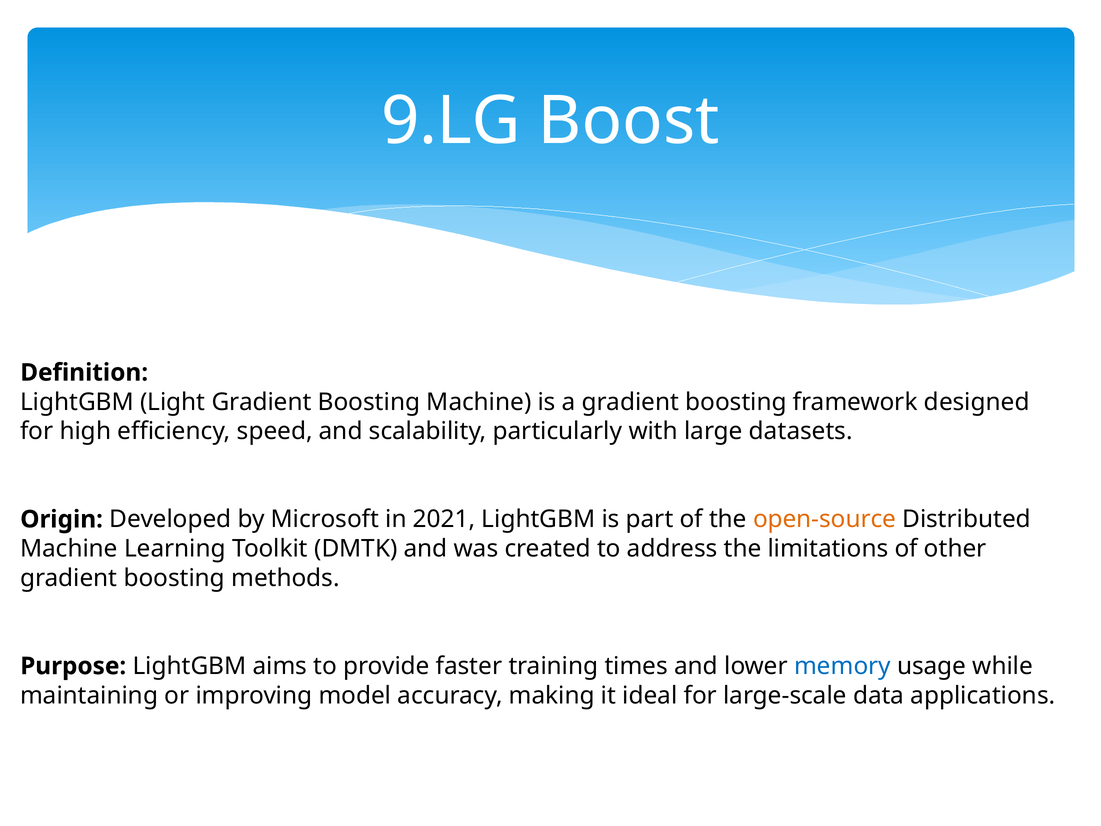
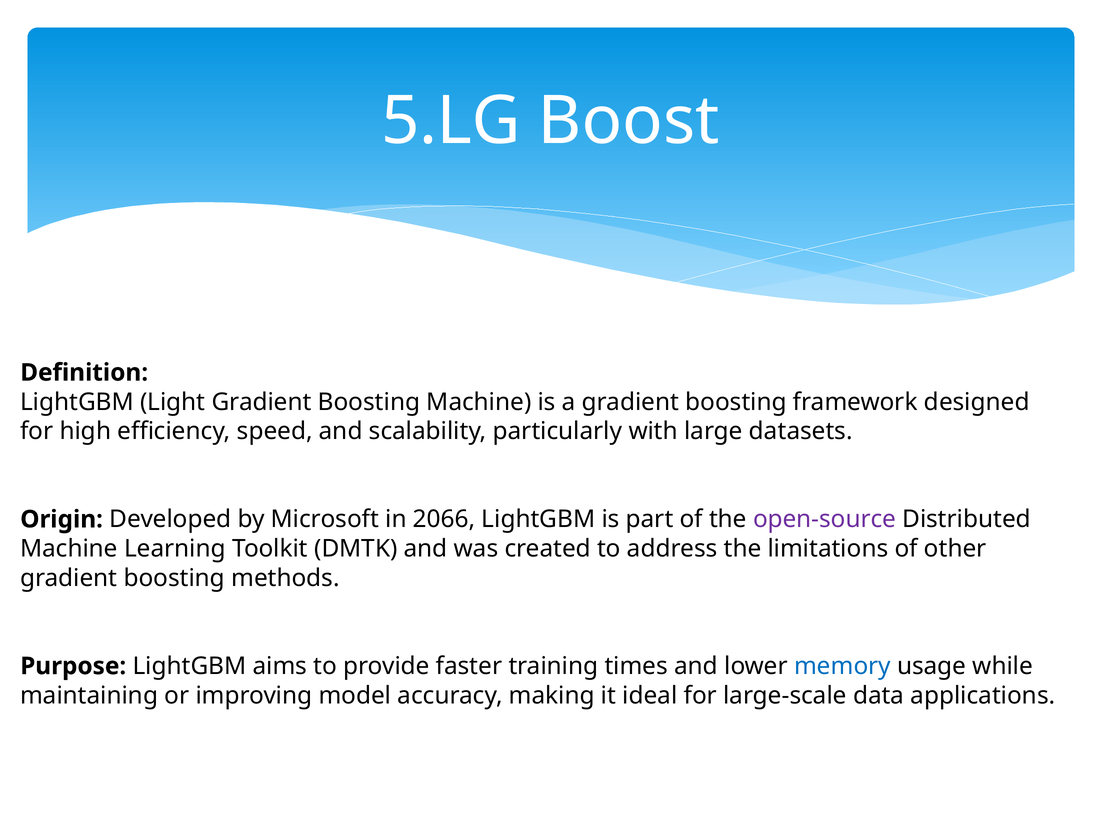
9.LG: 9.LG -> 5.LG
2021: 2021 -> 2066
open-source colour: orange -> purple
